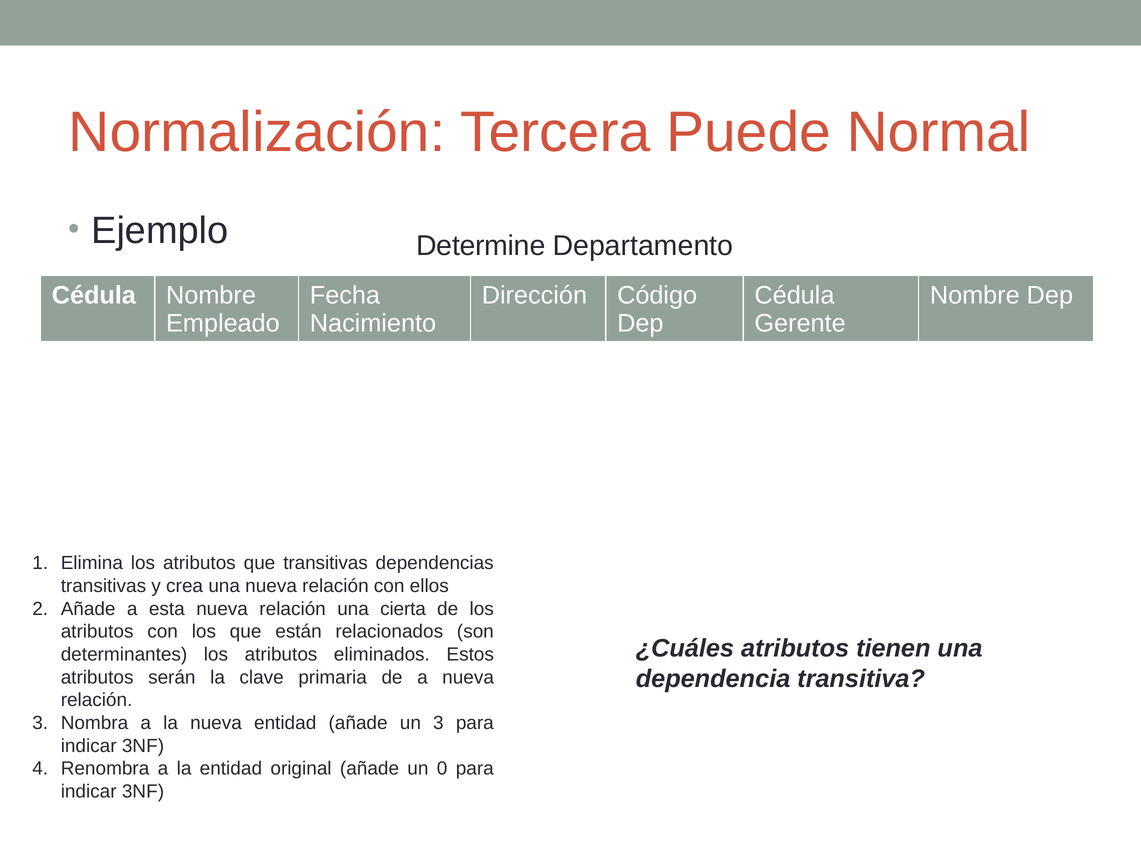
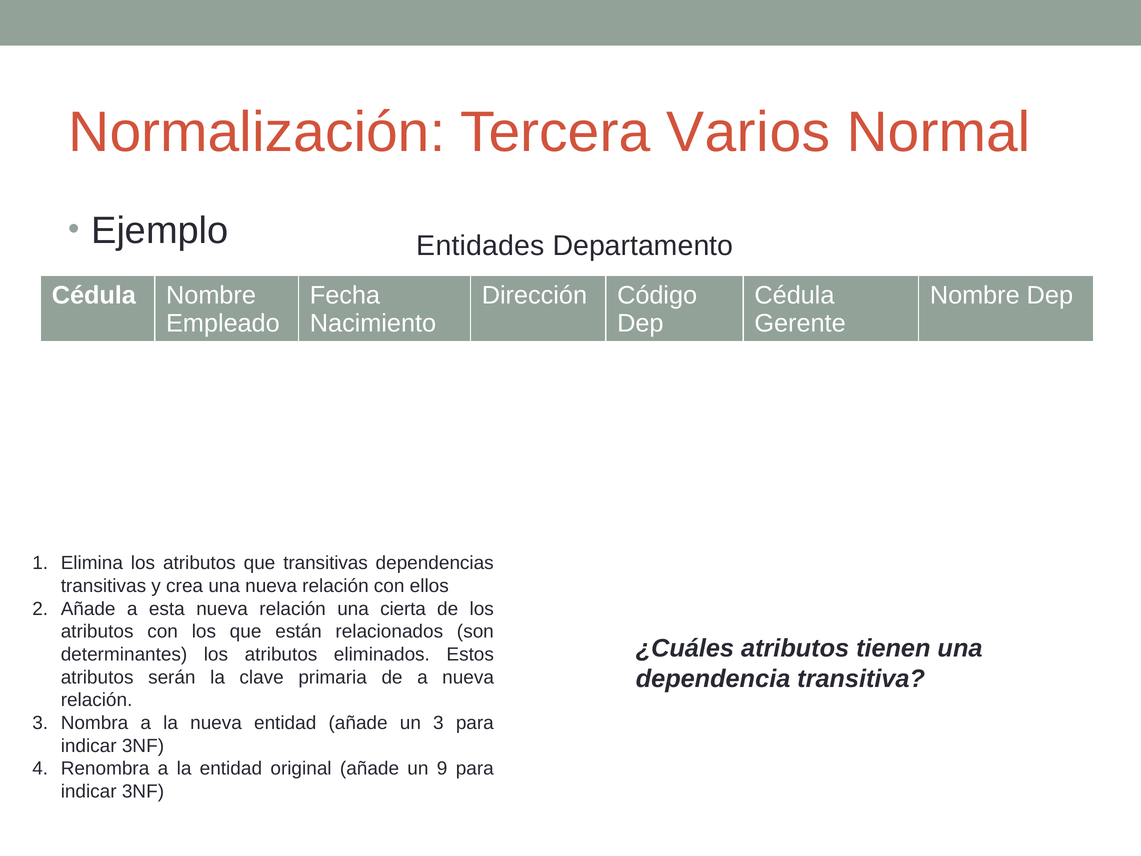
Puede: Puede -> Varios
Determine: Determine -> Entidades
0: 0 -> 9
